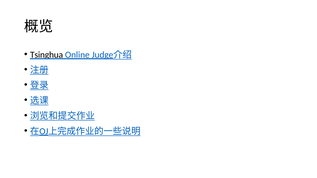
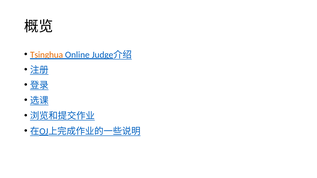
Tsinghua colour: black -> orange
